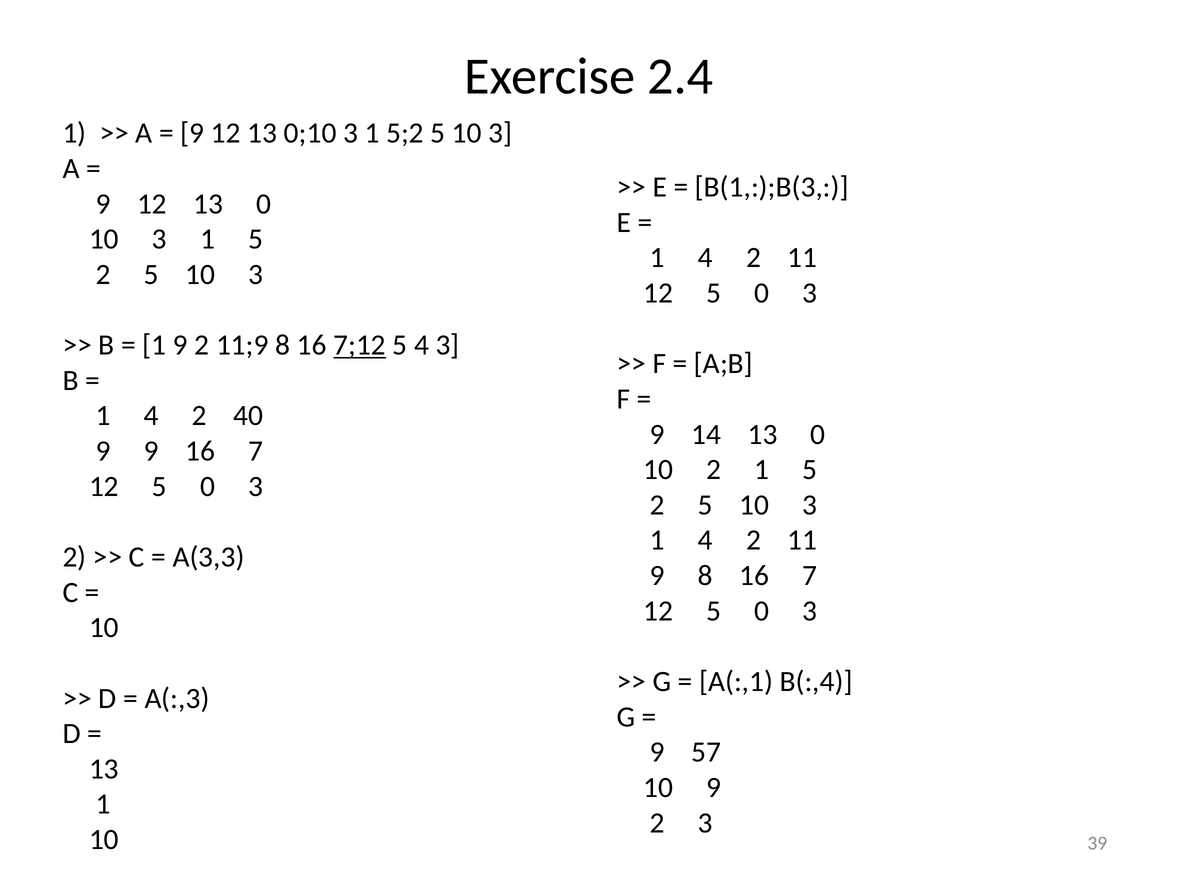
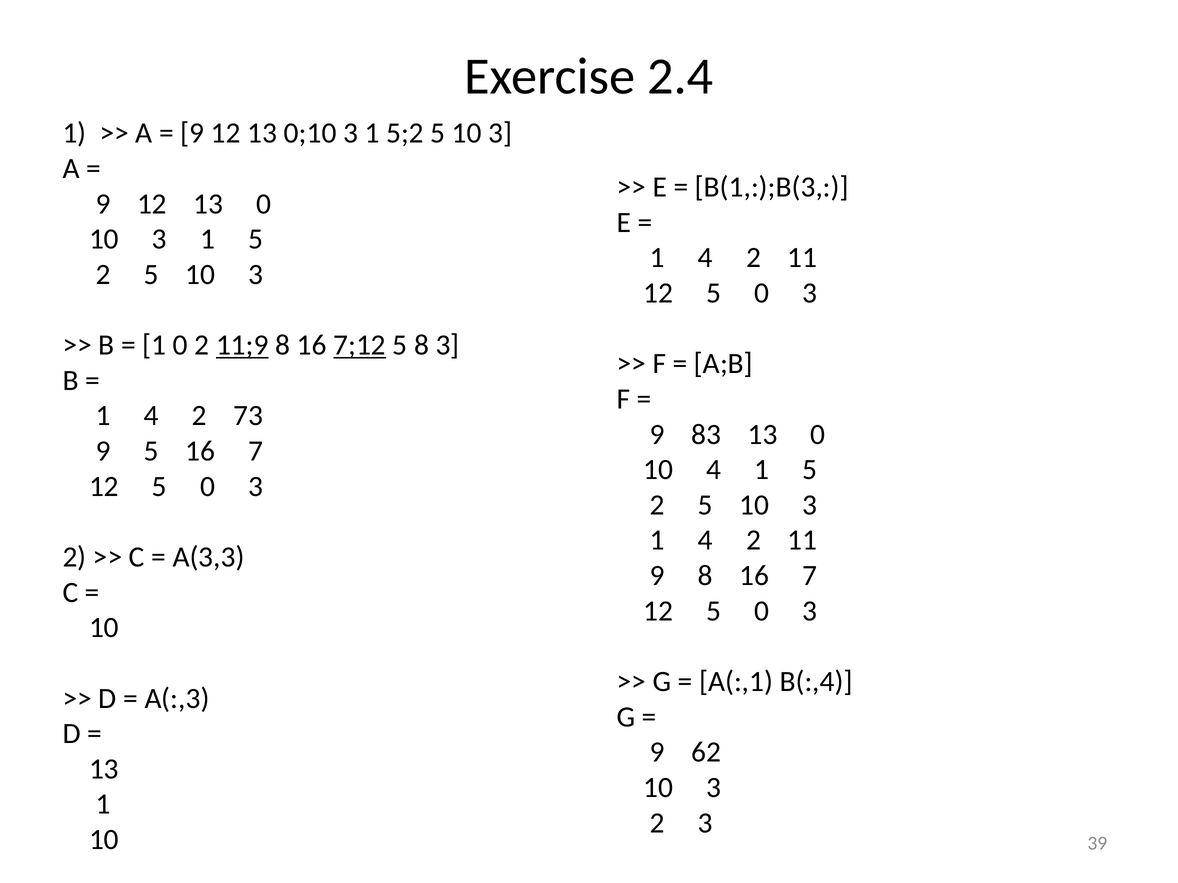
1 9: 9 -> 0
11;9 underline: none -> present
5 4: 4 -> 8
40: 40 -> 73
14: 14 -> 83
9 9: 9 -> 5
10 2: 2 -> 4
57: 57 -> 62
9 at (714, 788): 9 -> 3
